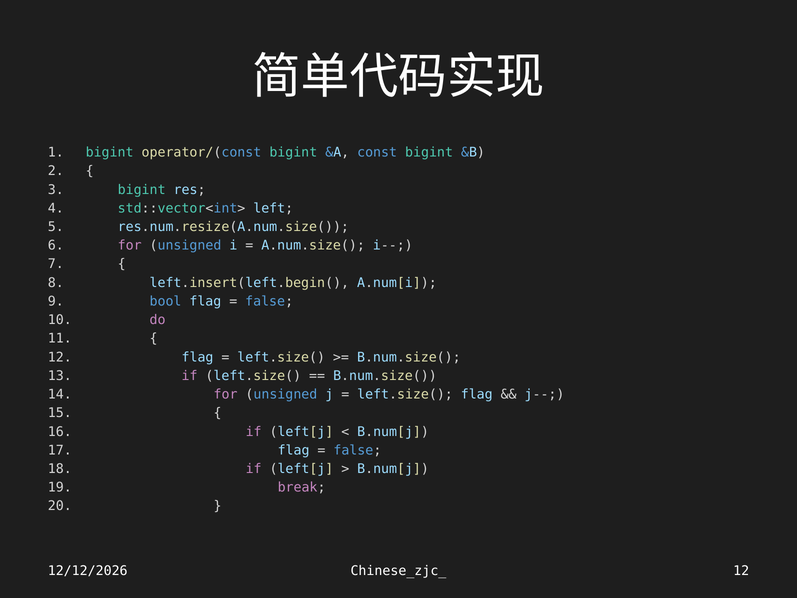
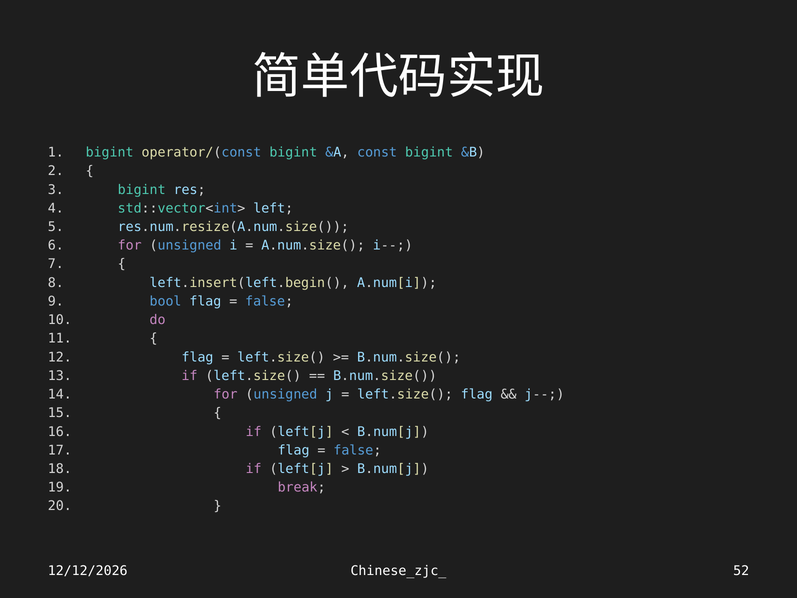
Chinese_zjc_ 12: 12 -> 52
